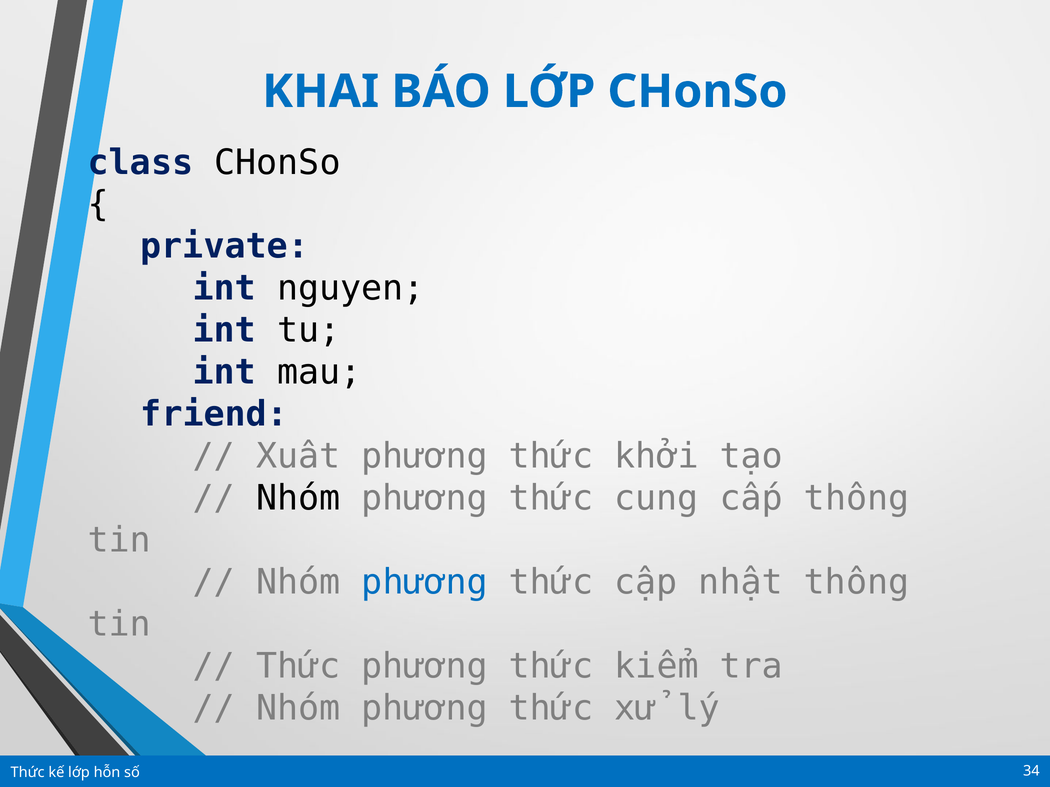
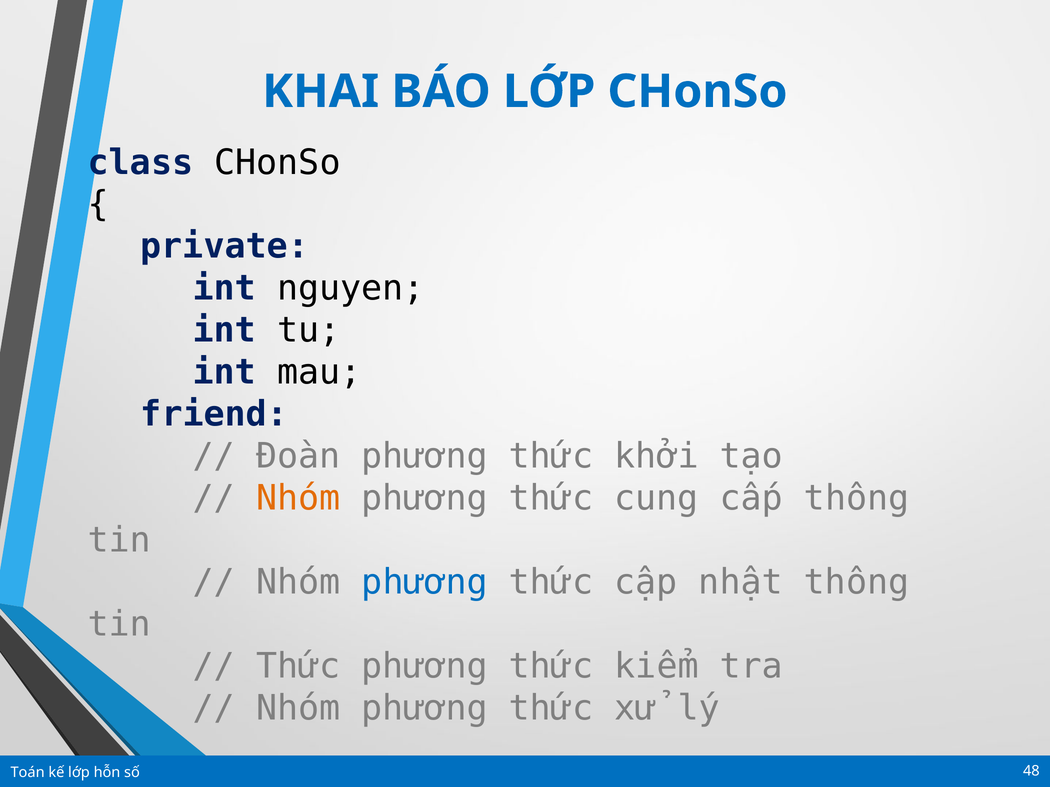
Xuất: Xuất -> Đoàn
Nhóm at (298, 499) colour: black -> orange
Thức at (28, 773): Thức -> Toán
34: 34 -> 48
